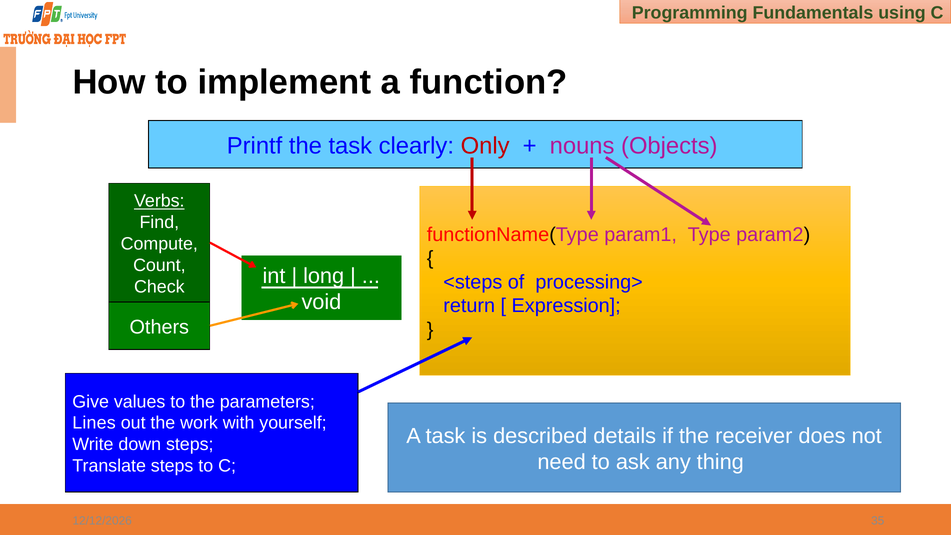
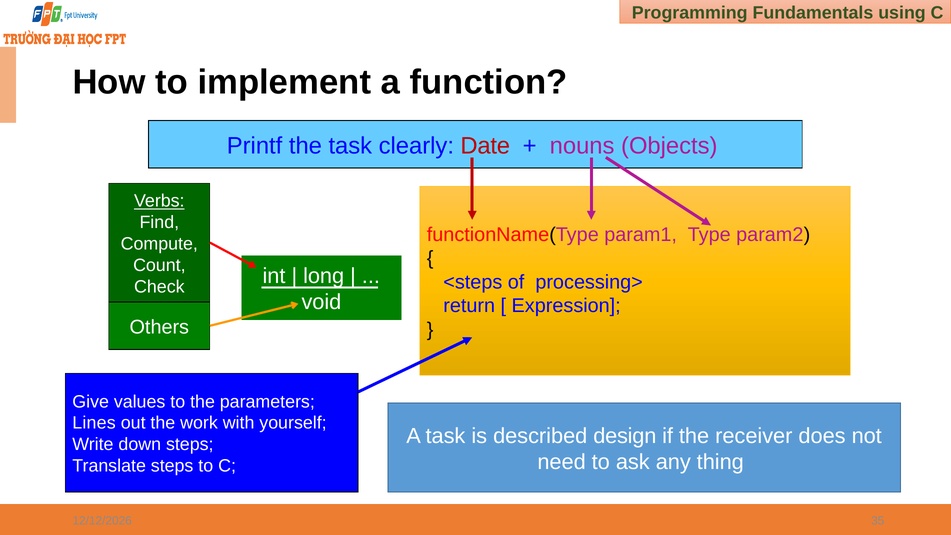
Only: Only -> Date
details: details -> design
